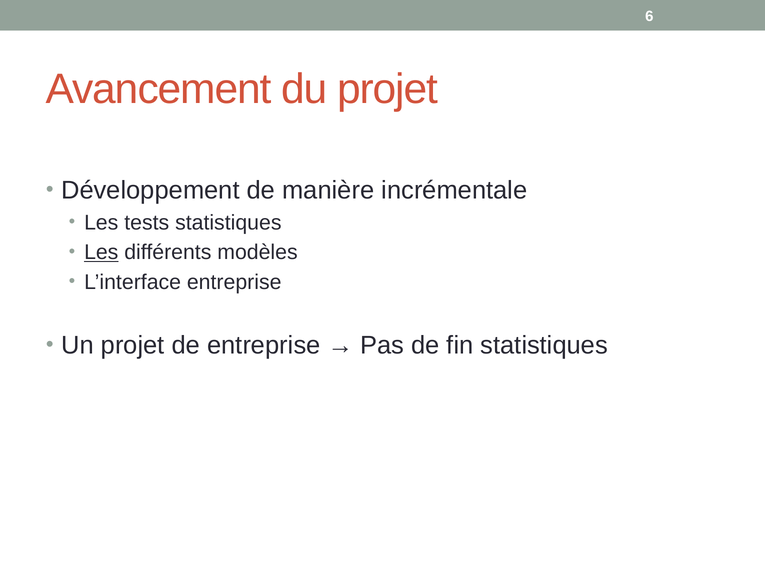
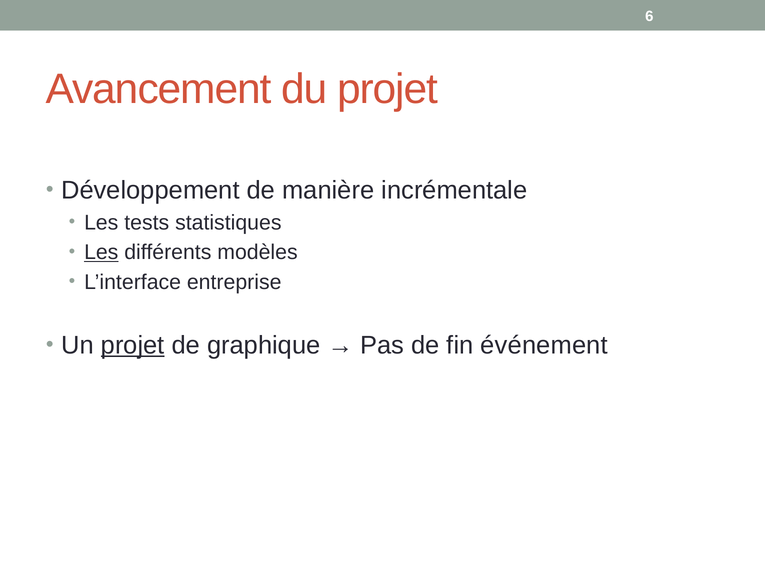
projet at (133, 345) underline: none -> present
de entreprise: entreprise -> graphique
fin statistiques: statistiques -> événement
